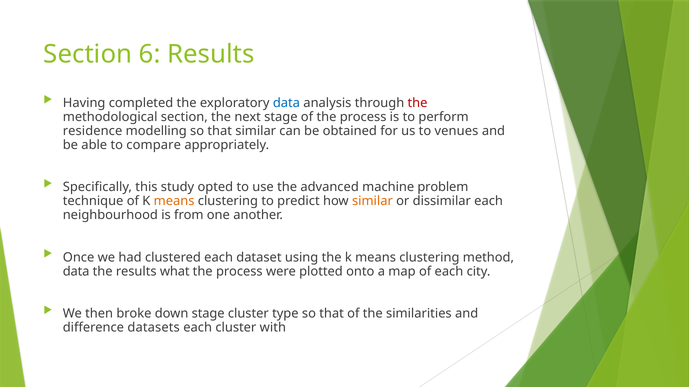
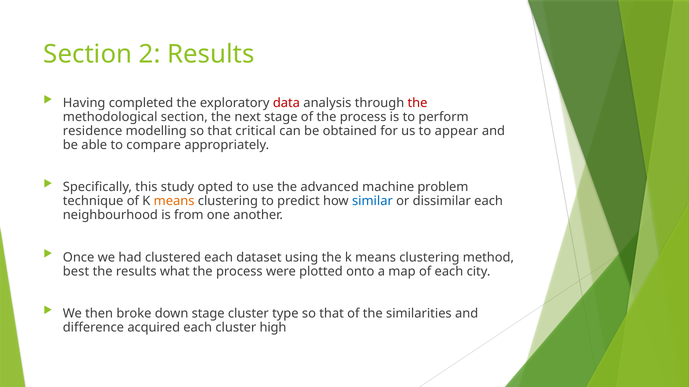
6: 6 -> 2
data at (286, 103) colour: blue -> red
that similar: similar -> critical
venues: venues -> appear
similar at (372, 201) colour: orange -> blue
data at (76, 272): data -> best
datasets: datasets -> acquired
with: with -> high
